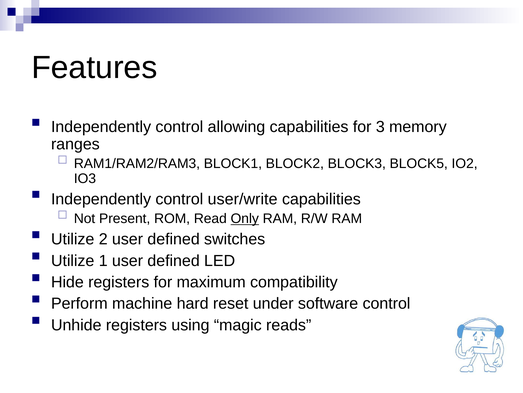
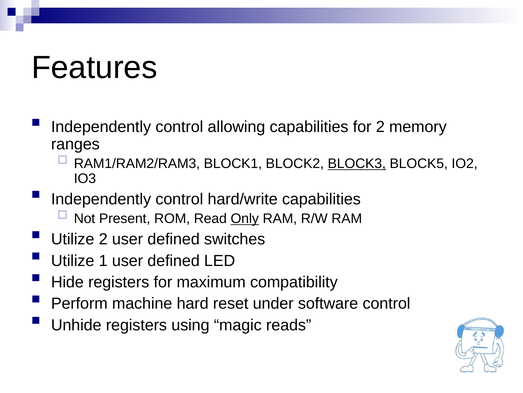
for 3: 3 -> 2
BLOCK3 underline: none -> present
user/write: user/write -> hard/write
